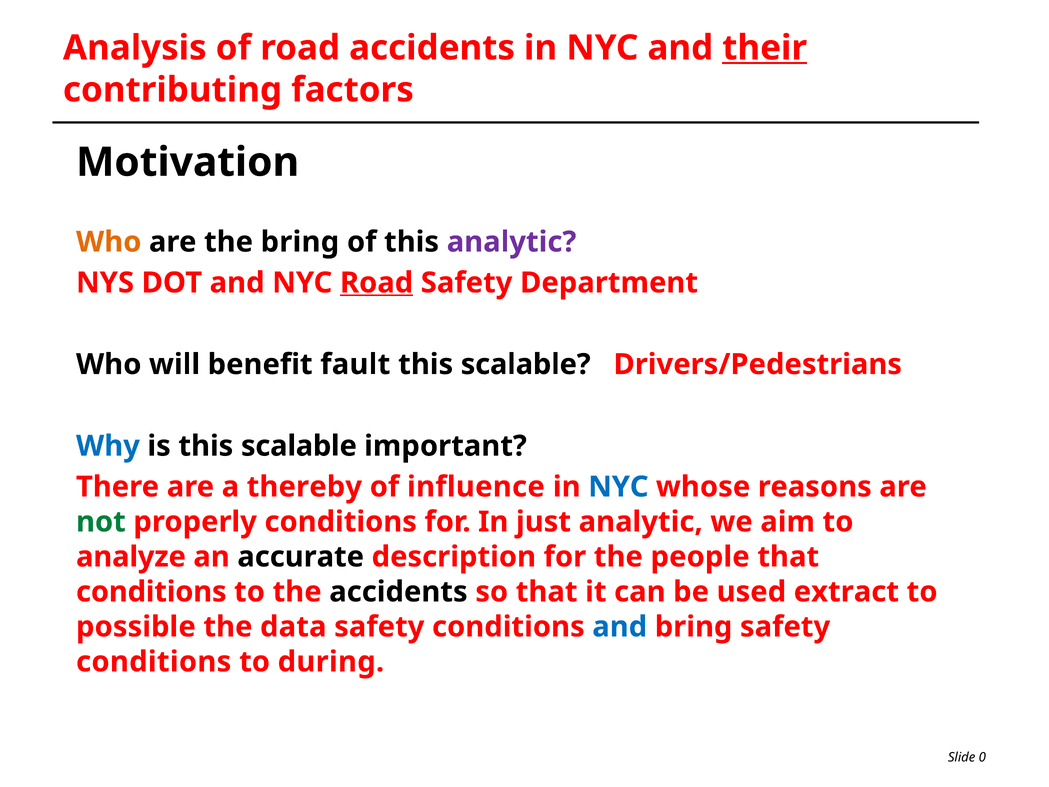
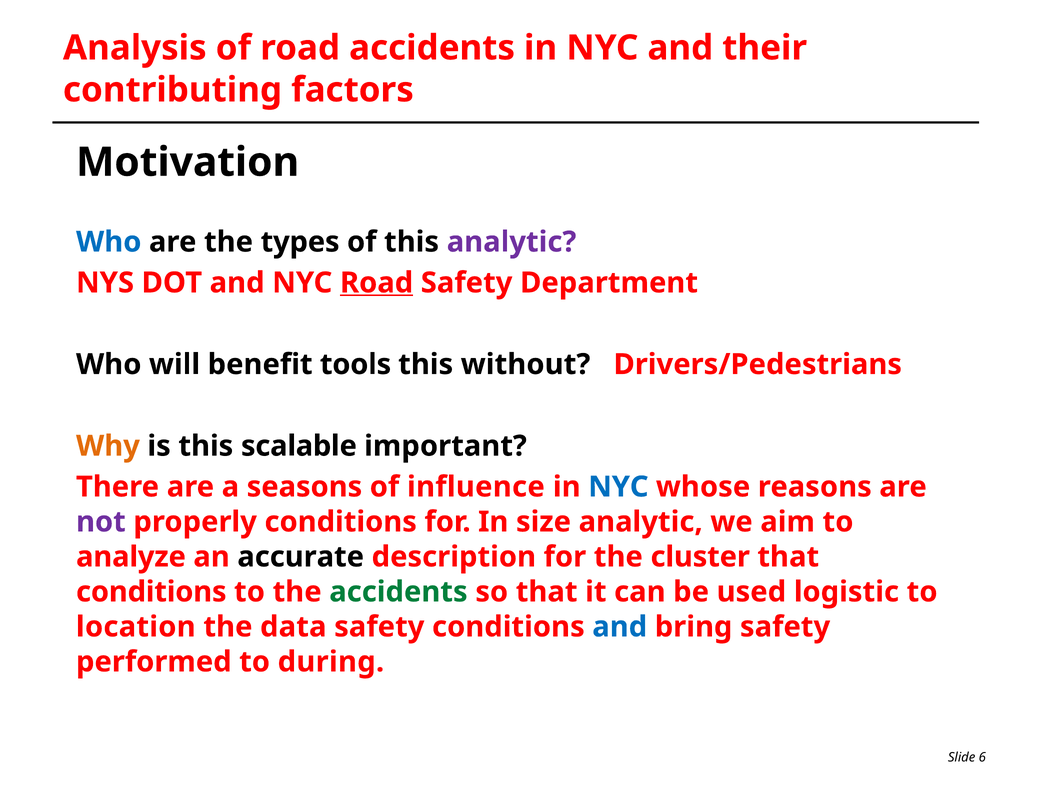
their underline: present -> none
Who at (109, 242) colour: orange -> blue
the bring: bring -> types
fault: fault -> tools
scalable at (526, 364): scalable -> without
Why colour: blue -> orange
thereby: thereby -> seasons
not colour: green -> purple
just: just -> size
people: people -> cluster
accidents at (398, 592) colour: black -> green
extract: extract -> logistic
possible: possible -> location
conditions at (154, 662): conditions -> performed
0: 0 -> 6
